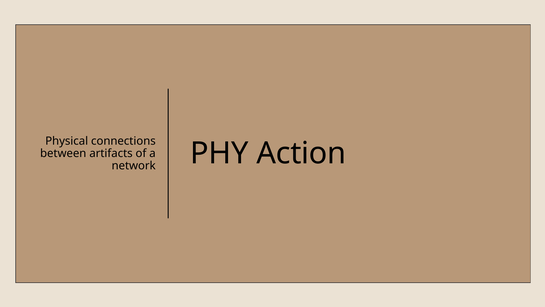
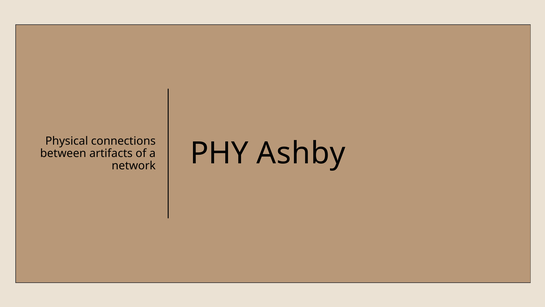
Action: Action -> Ashby
